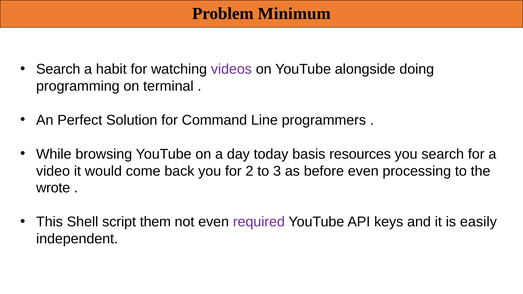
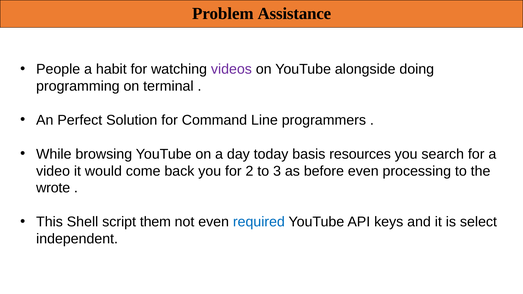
Minimum: Minimum -> Assistance
Search at (58, 69): Search -> People
required colour: purple -> blue
easily: easily -> select
